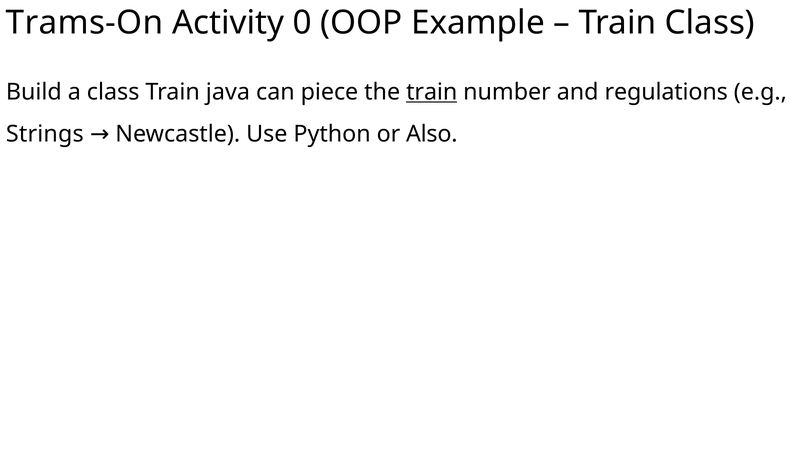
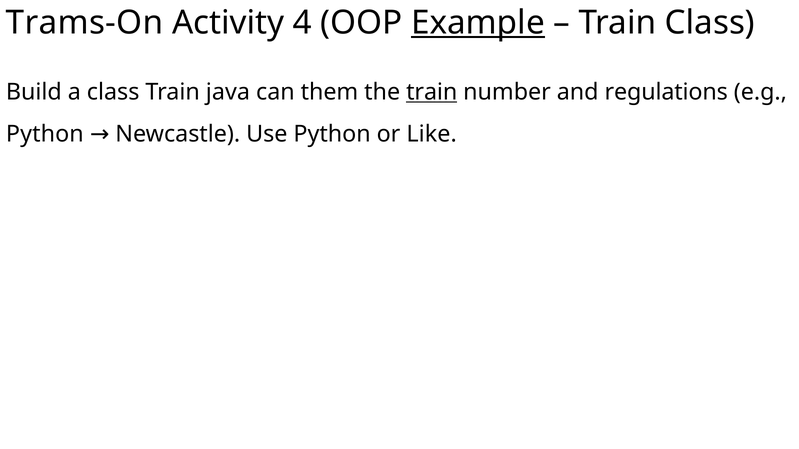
0: 0 -> 4
Example underline: none -> present
piece: piece -> them
Strings at (45, 134): Strings -> Python
Also: Also -> Like
